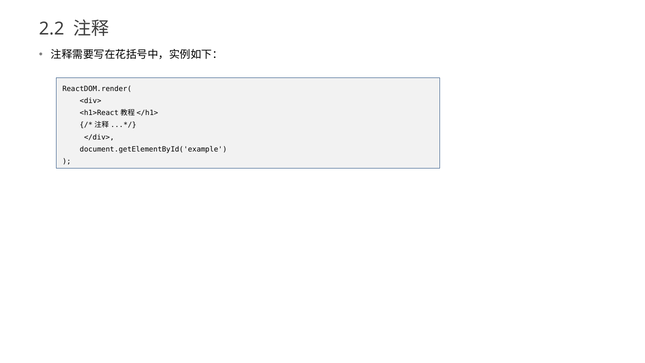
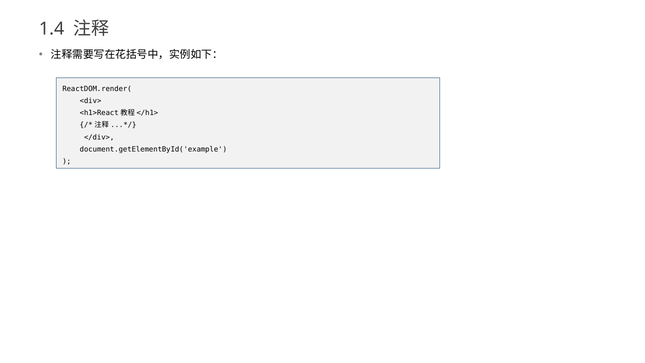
2.2: 2.2 -> 1.4
